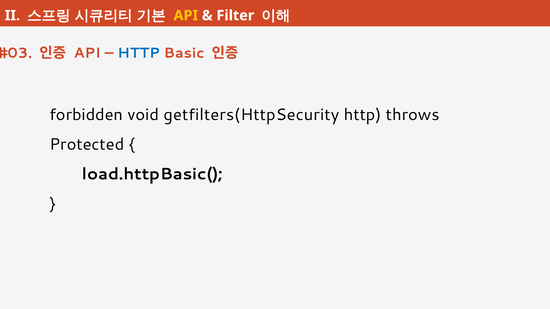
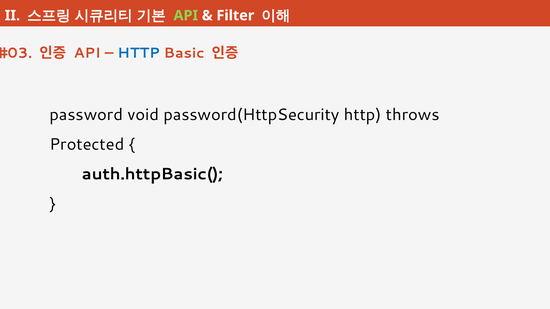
API at (186, 16) colour: yellow -> light green
forbidden: forbidden -> password
getfilters(HttpSecurity: getfilters(HttpSecurity -> password(HttpSecurity
load.httpBasic(: load.httpBasic( -> auth.httpBasic(
